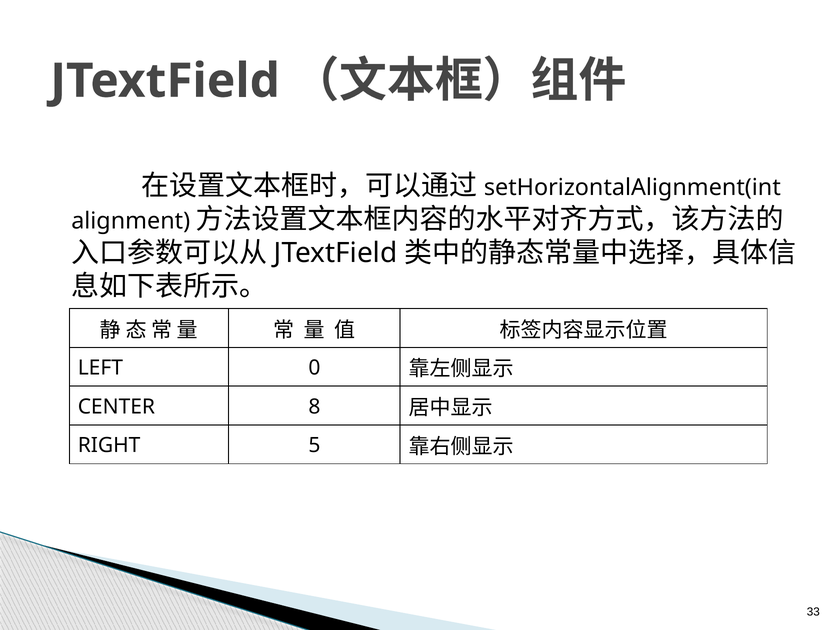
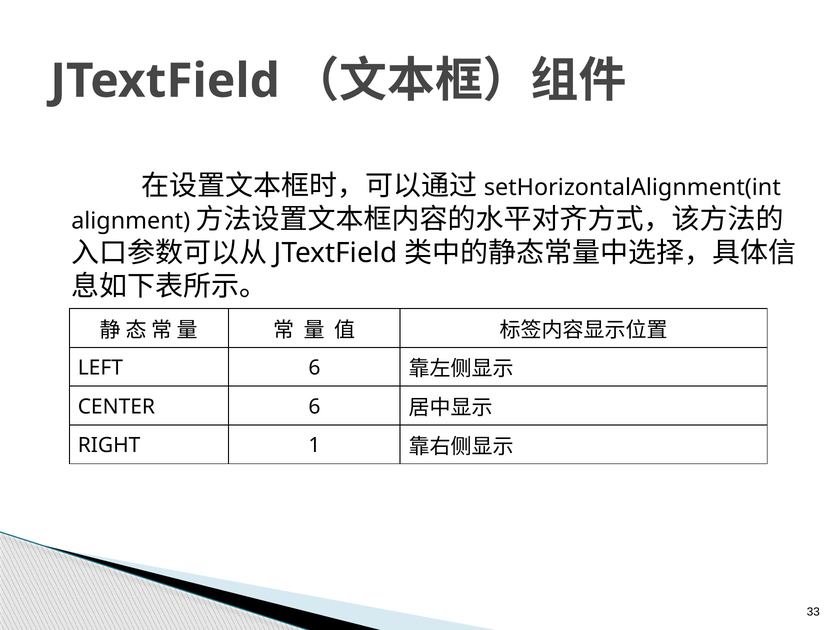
LEFT 0: 0 -> 6
CENTER 8: 8 -> 6
5: 5 -> 1
